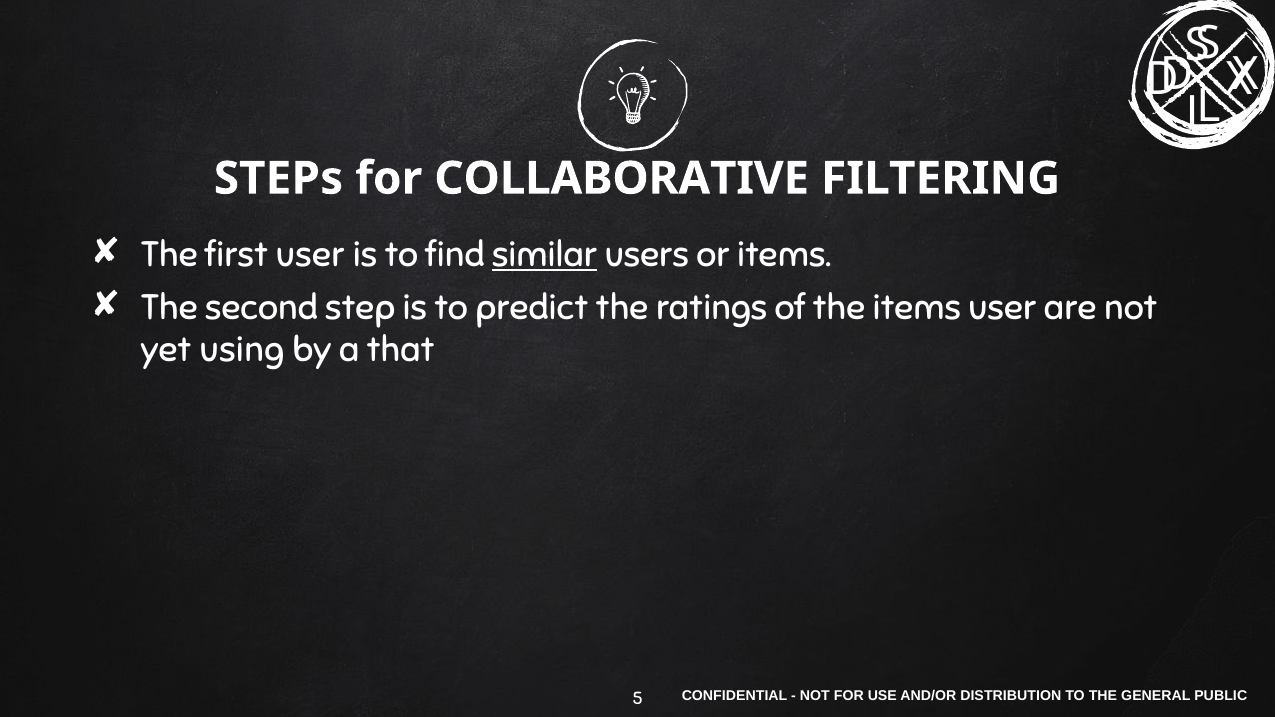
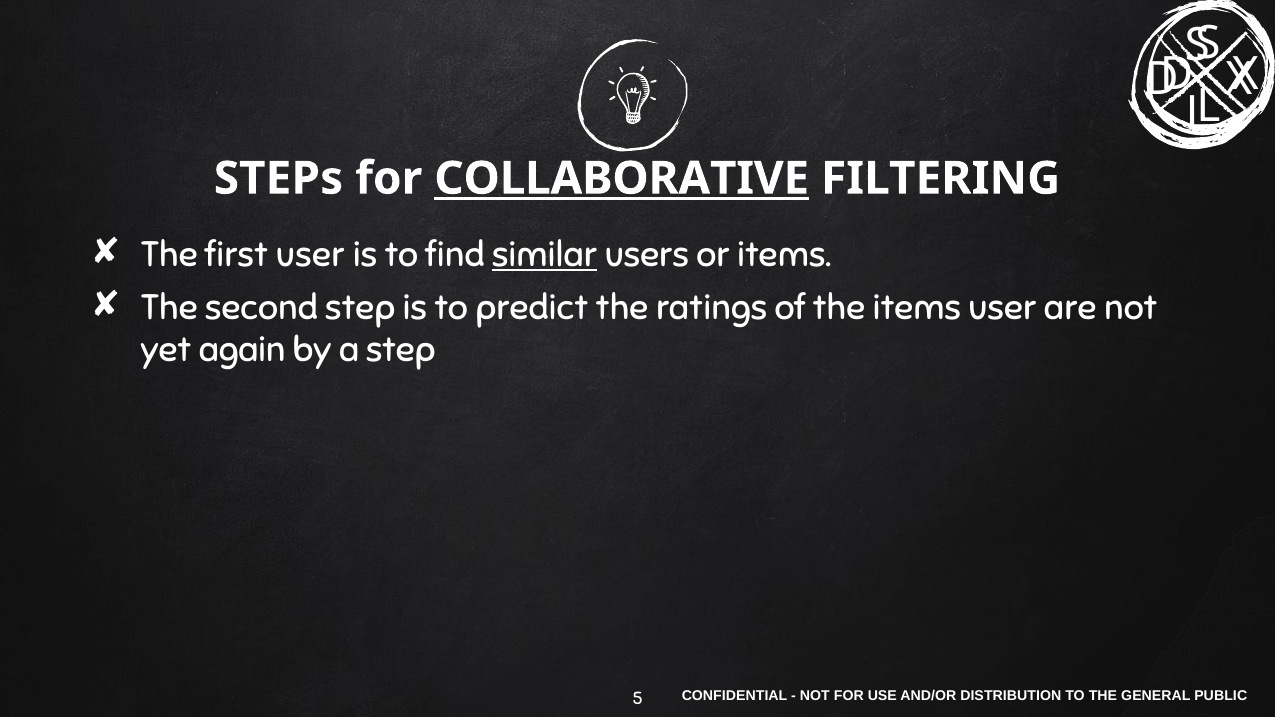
COLLABORATIVE underline: none -> present
using: using -> again
a that: that -> step
